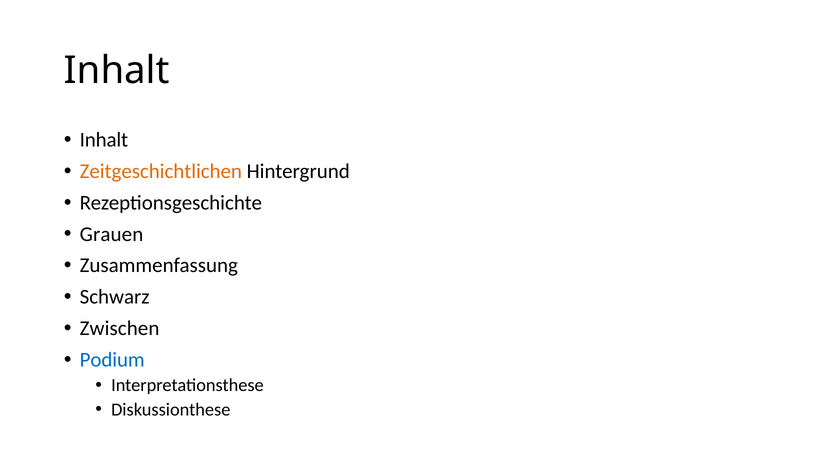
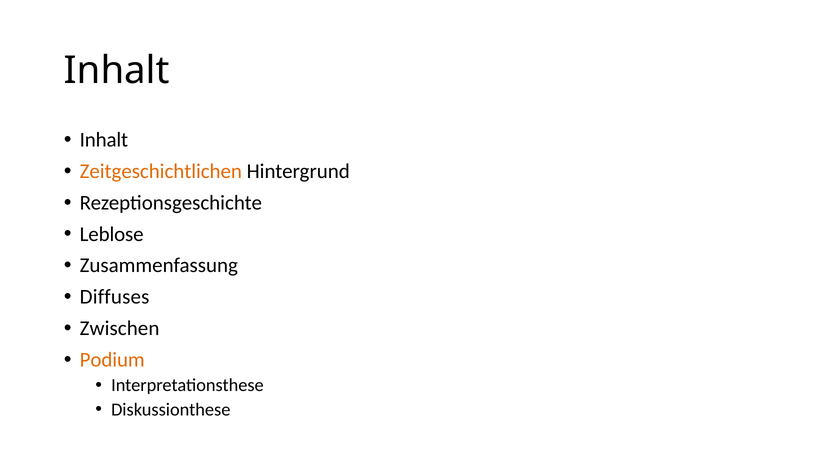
Grauen: Grauen -> Leblose
Schwarz: Schwarz -> Diffuses
Podium colour: blue -> orange
